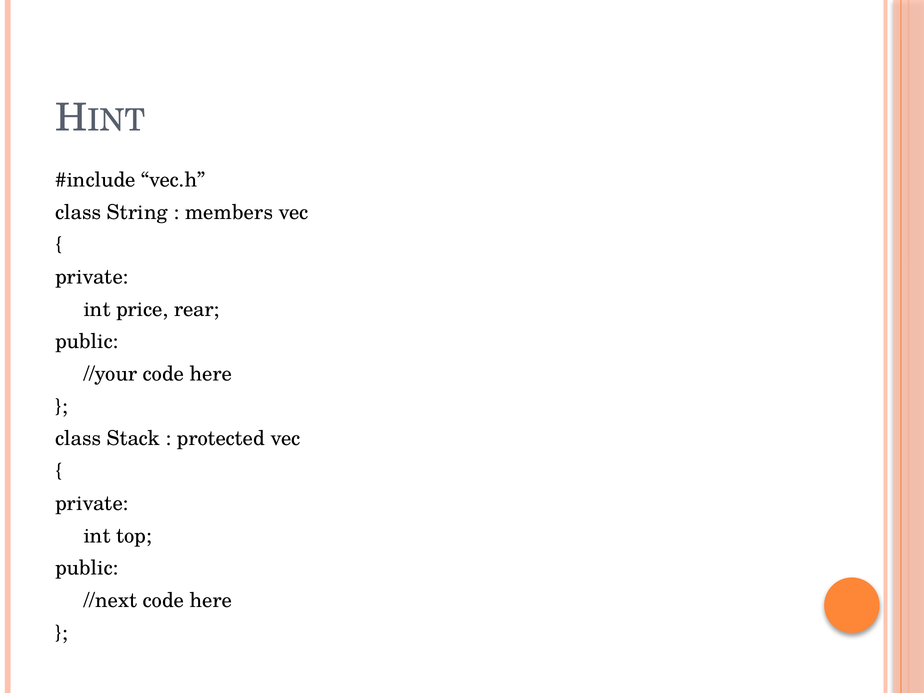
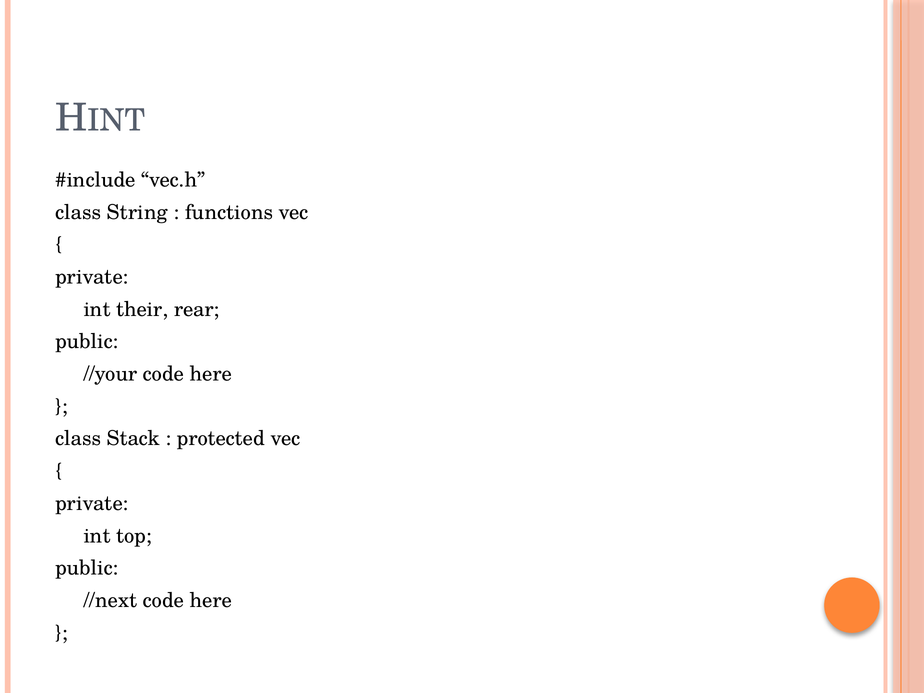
members: members -> functions
price: price -> their
